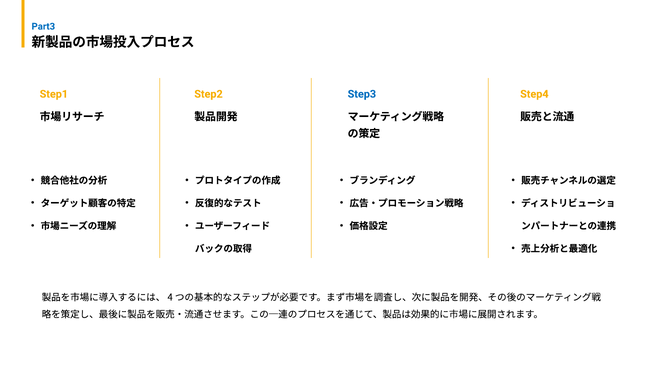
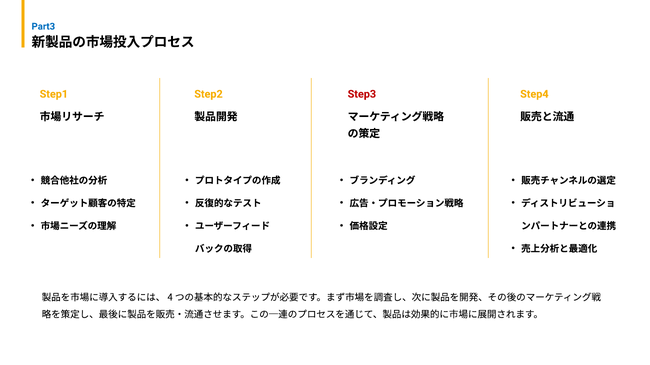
Step3 colour: blue -> red
